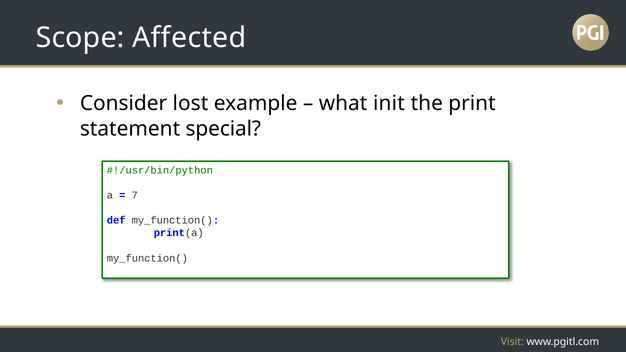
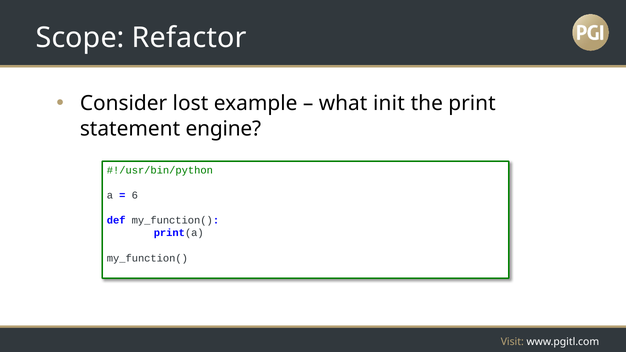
Affected: Affected -> Refactor
special: special -> engine
7: 7 -> 6
